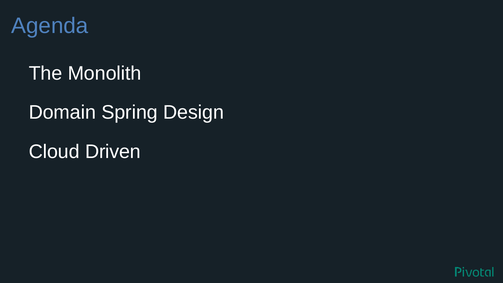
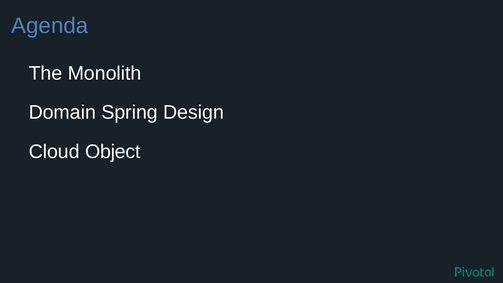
Driven: Driven -> Object
